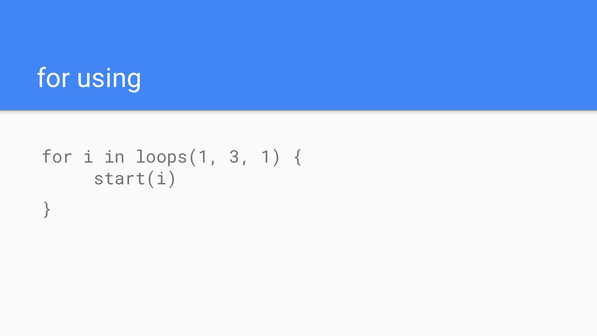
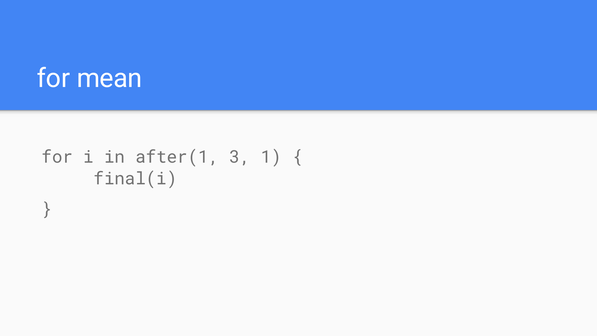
using: using -> mean
loops(1: loops(1 -> after(1
start(i: start(i -> final(i
